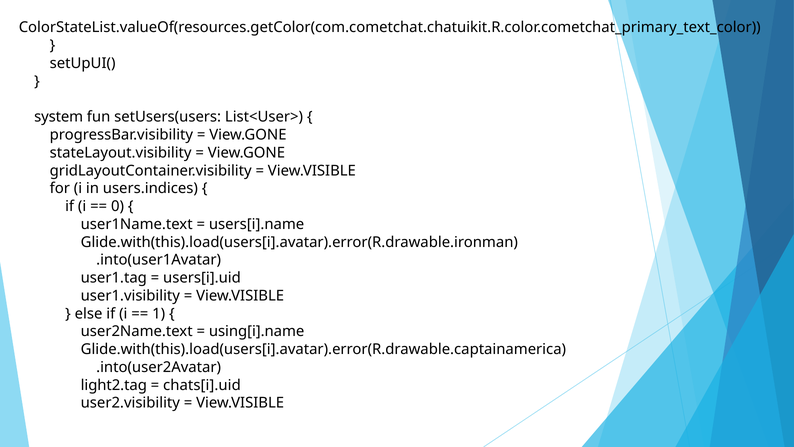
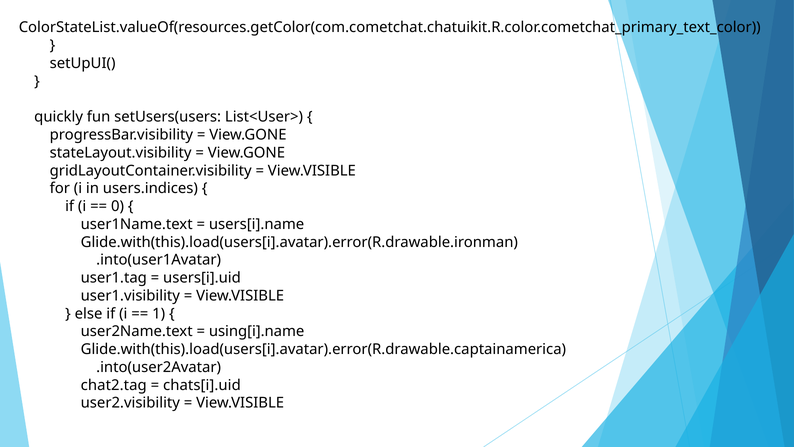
system: system -> quickly
light2.tag: light2.tag -> chat2.tag
